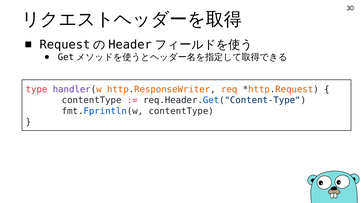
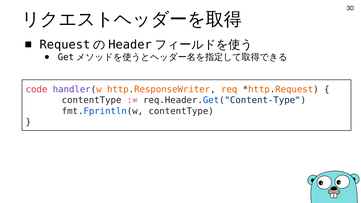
type: type -> code
